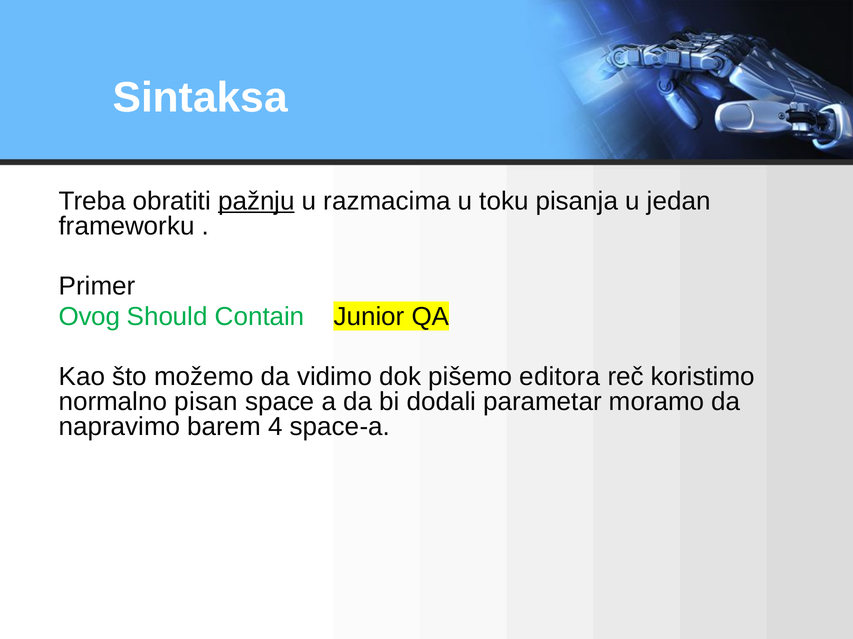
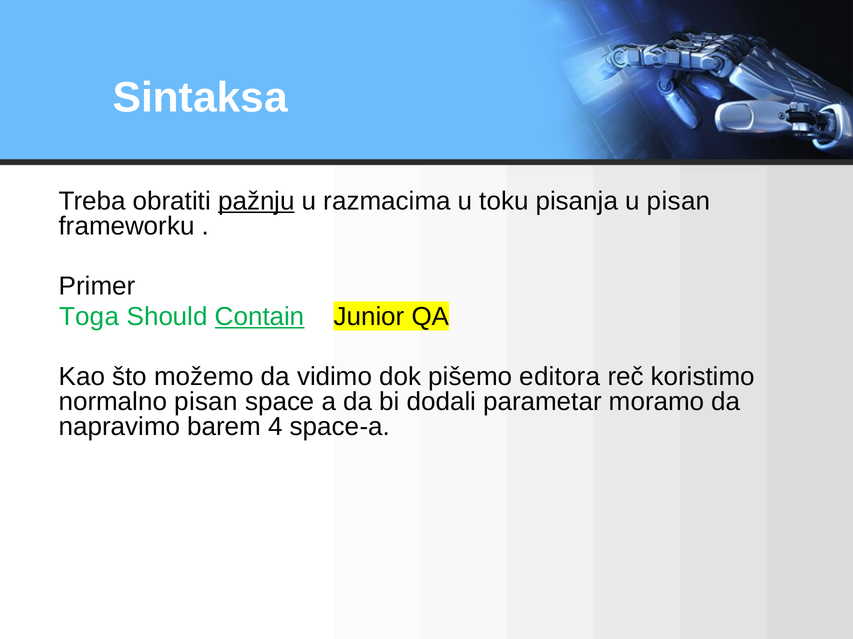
u jedan: jedan -> pisan
Ovog: Ovog -> Toga
Contain underline: none -> present
